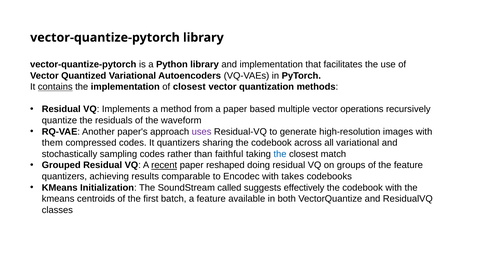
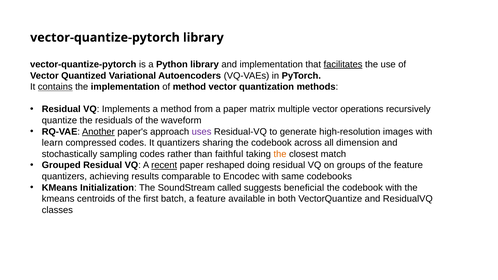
facilitates underline: none -> present
of closest: closest -> method
based: based -> matrix
Another underline: none -> present
them: them -> learn
all variational: variational -> dimension
the at (280, 154) colour: blue -> orange
takes: takes -> same
effectively: effectively -> beneficial
